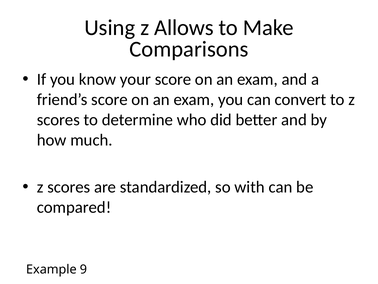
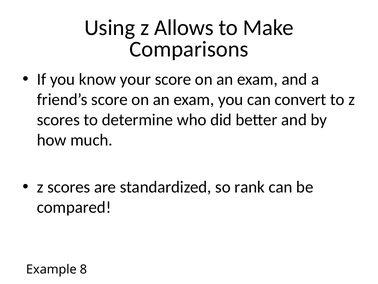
with: with -> rank
9: 9 -> 8
